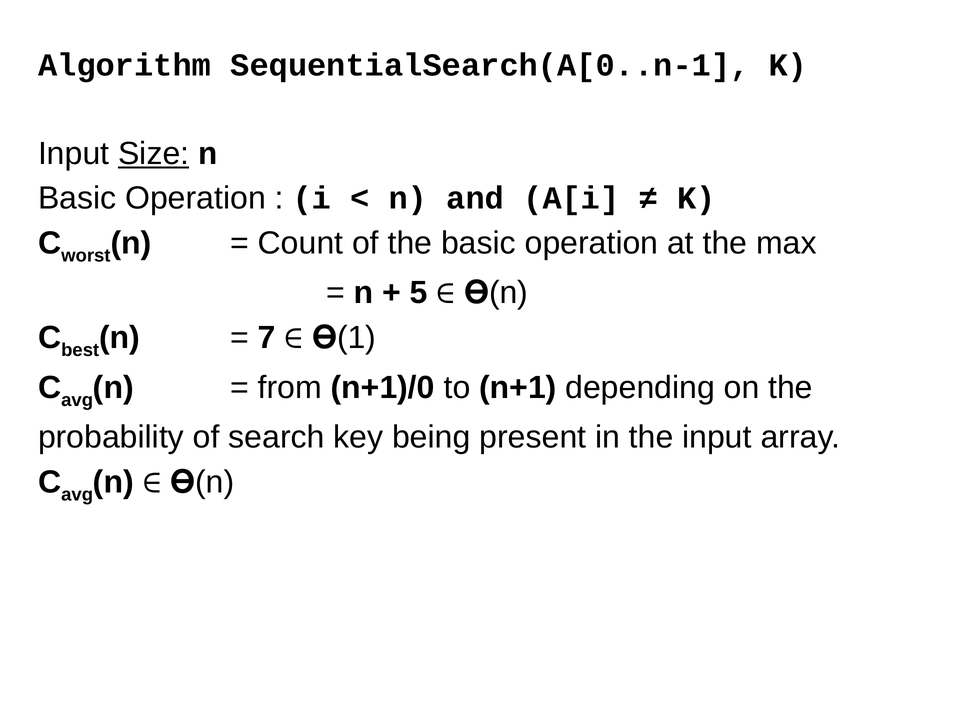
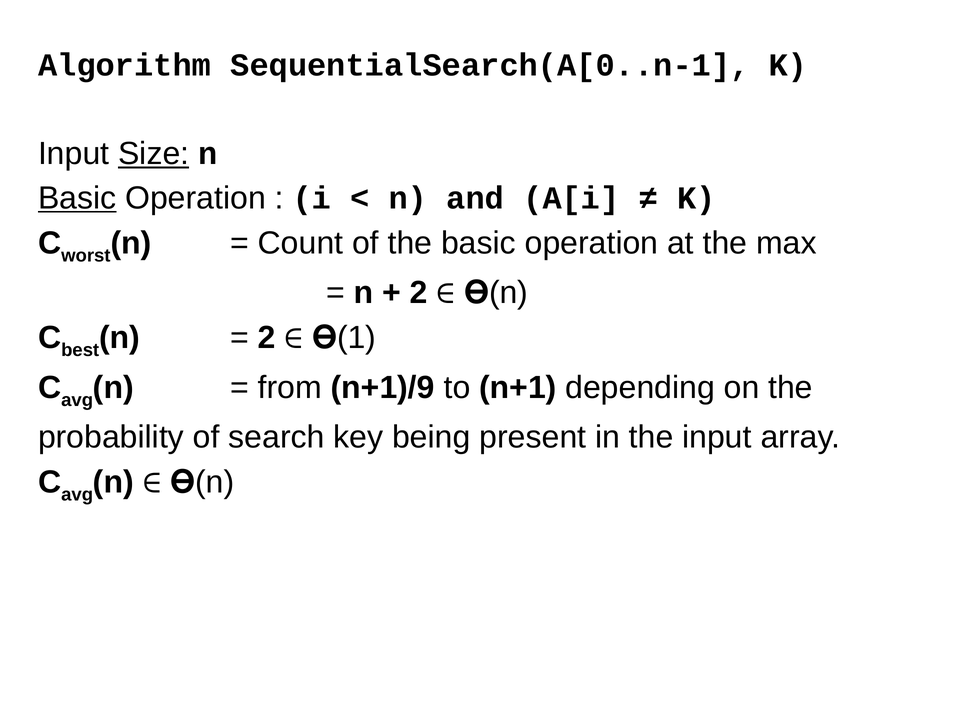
Basic at (77, 198) underline: none -> present
5 at (419, 292): 5 -> 2
7 at (267, 337): 7 -> 2
n+1)/0: n+1)/0 -> n+1)/9
